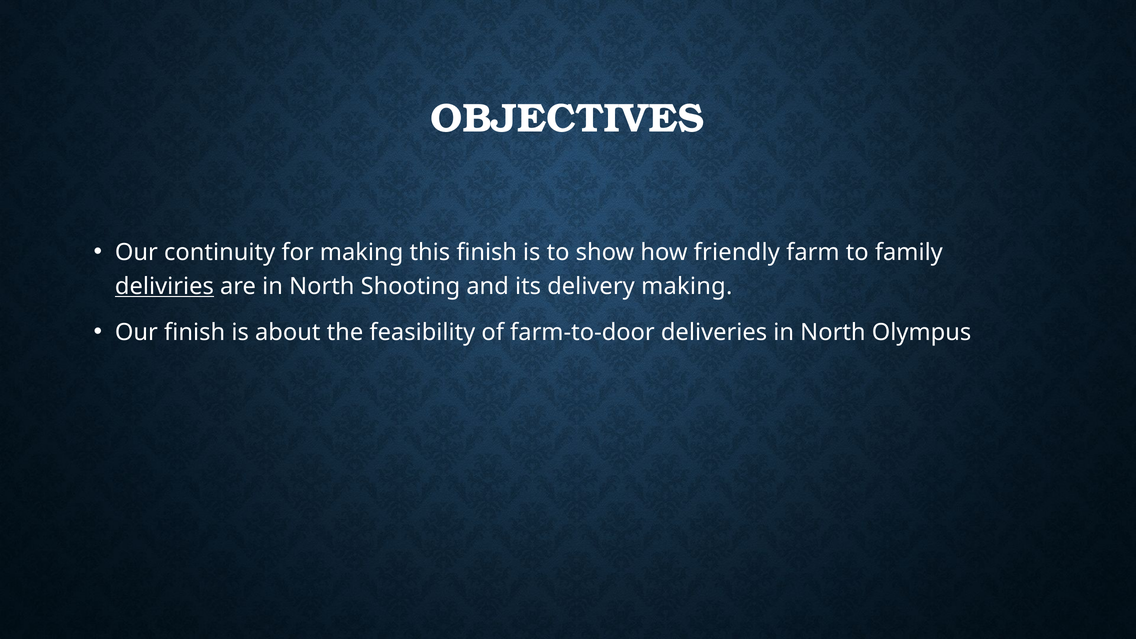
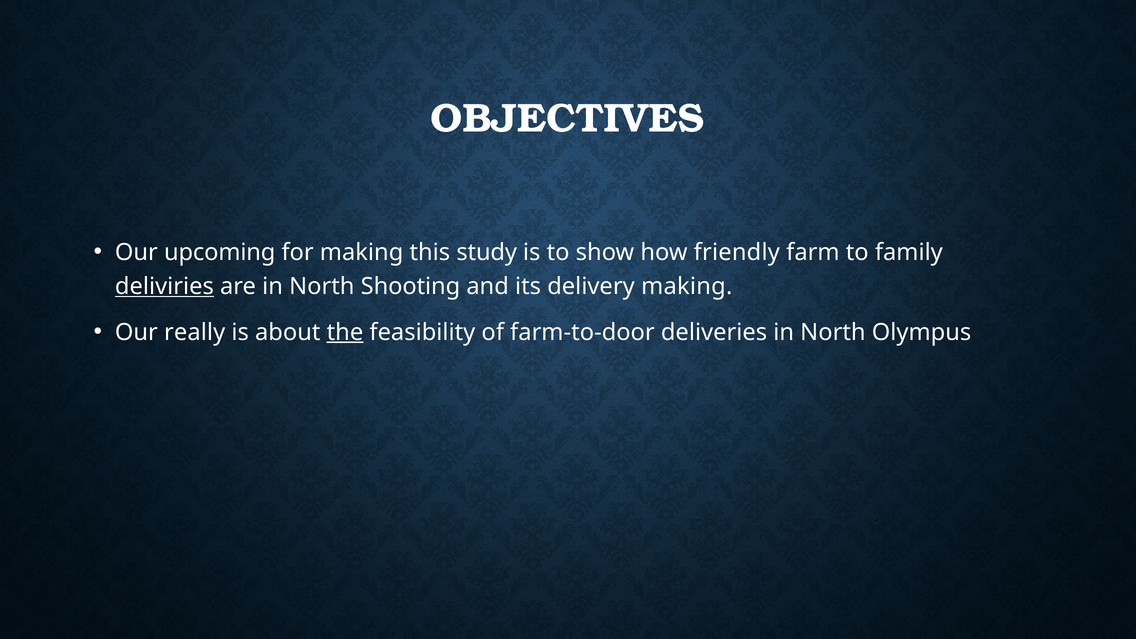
continuity: continuity -> upcoming
this finish: finish -> study
Our finish: finish -> really
the underline: none -> present
